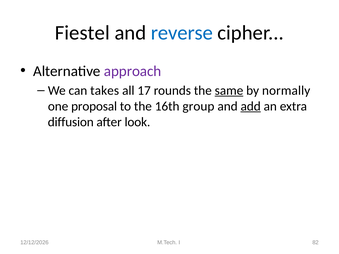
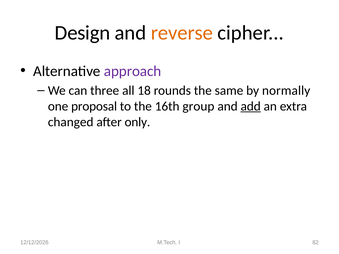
Fiestel: Fiestel -> Design
reverse colour: blue -> orange
takes: takes -> three
17: 17 -> 18
same underline: present -> none
diffusion: diffusion -> changed
look: look -> only
